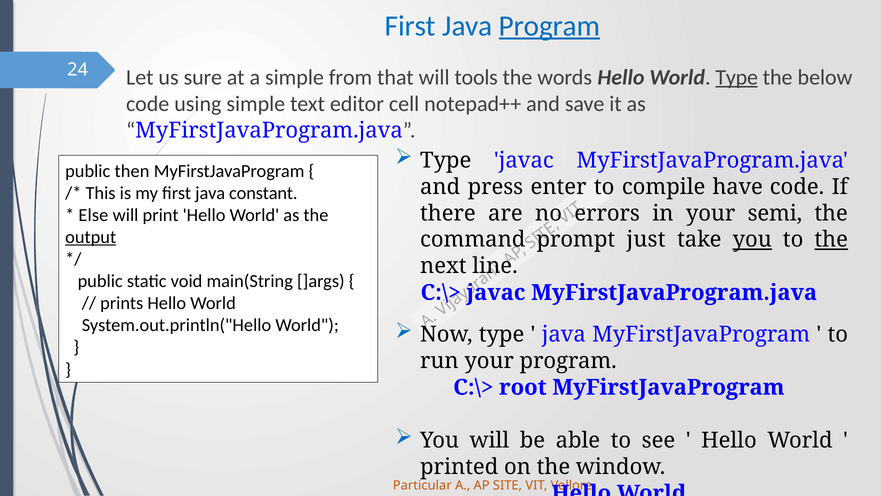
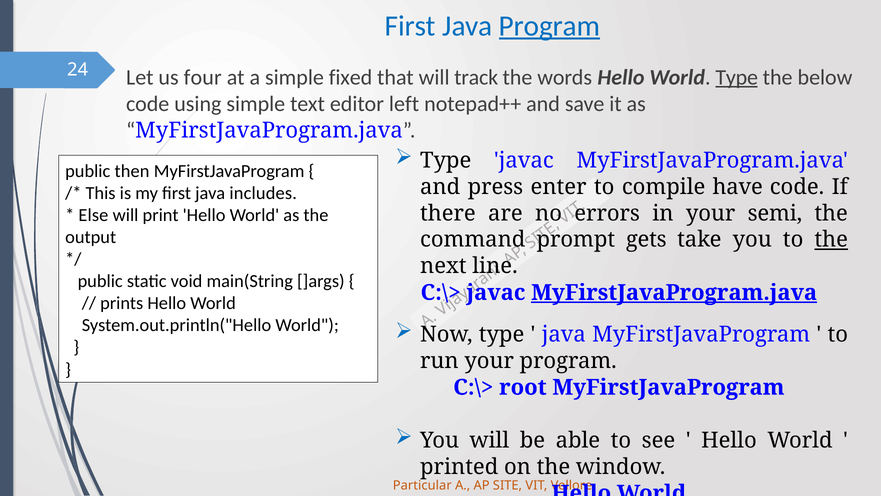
sure: sure -> four
from: from -> fixed
tools: tools -> track
cell: cell -> left
constant: constant -> includes
output underline: present -> none
just: just -> gets
you at (752, 239) underline: present -> none
MyFirstJavaProgram.java at (674, 292) underline: none -> present
